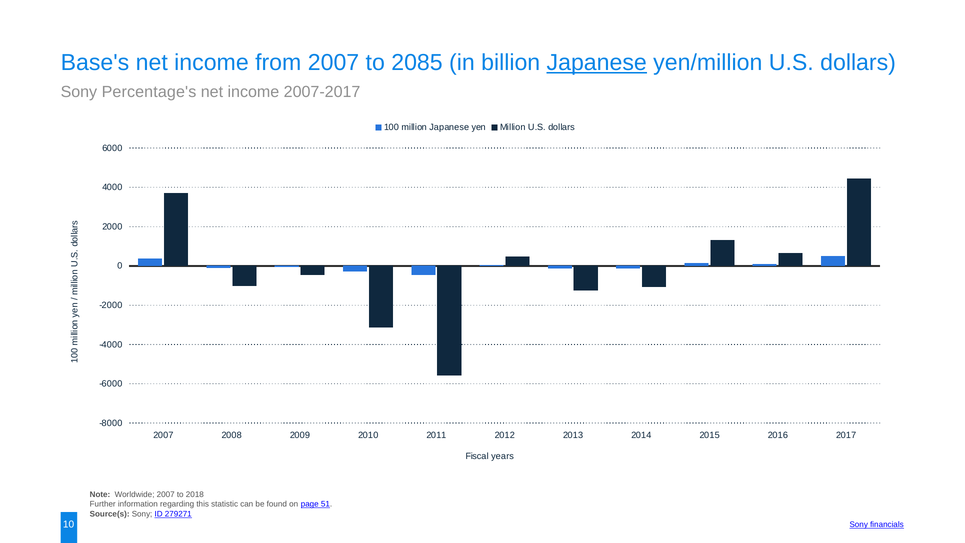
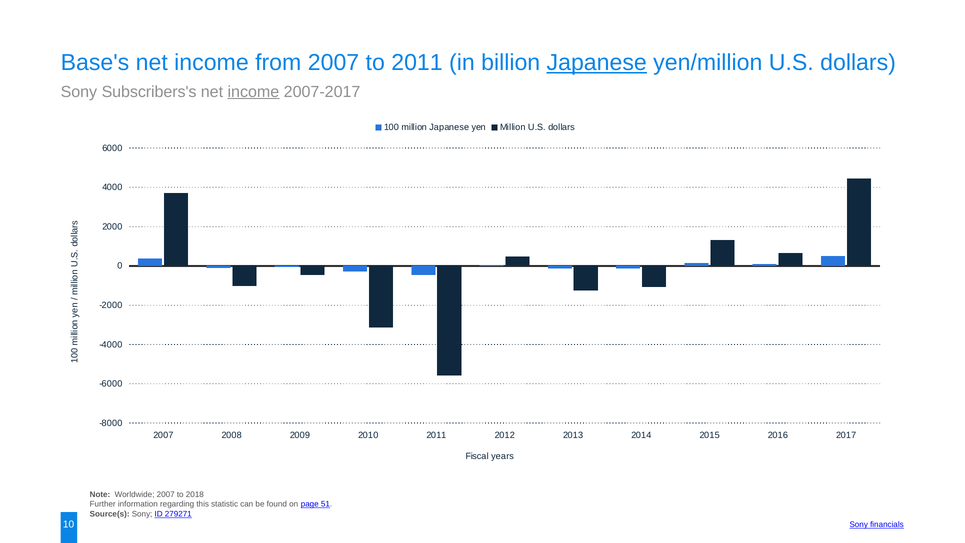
to 2085: 2085 -> 2011
Percentage's: Percentage's -> Subscribers's
income at (253, 92) underline: none -> present
